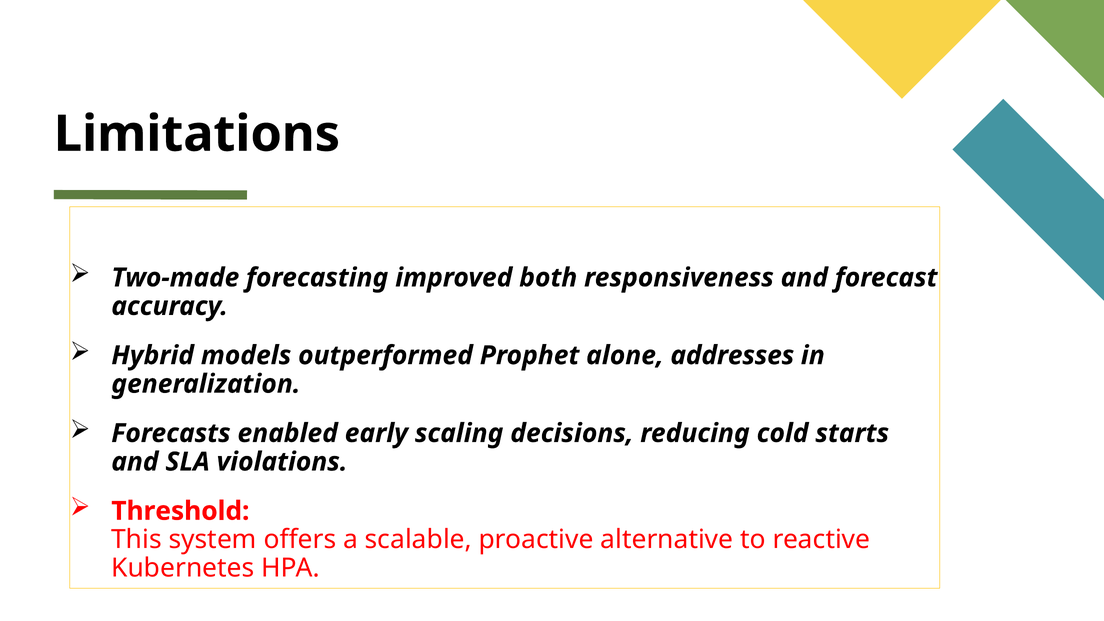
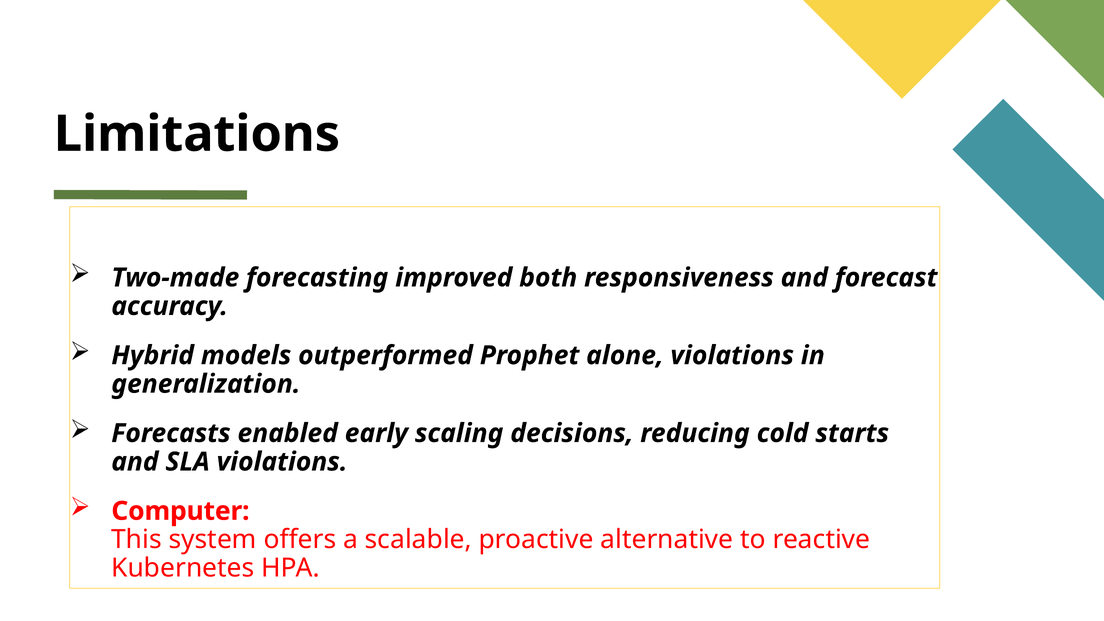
alone addresses: addresses -> violations
Threshold: Threshold -> Computer
